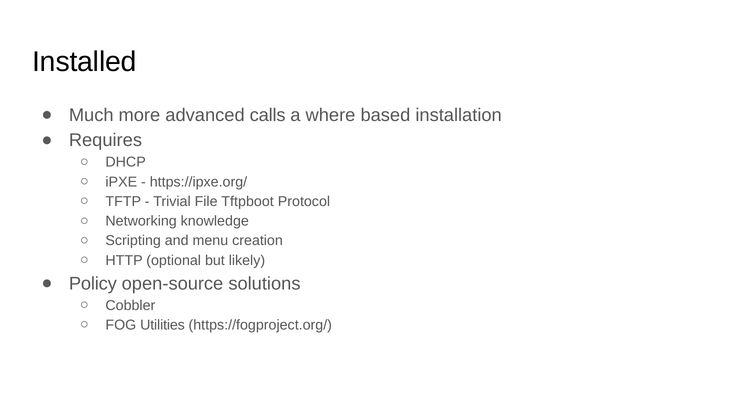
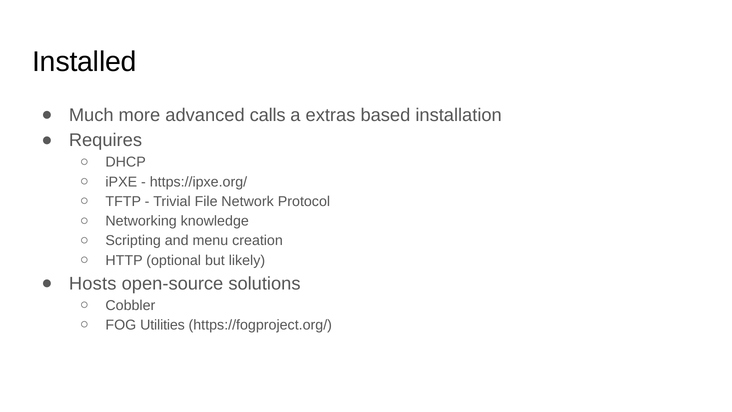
where: where -> extras
Tftpboot: Tftpboot -> Network
Policy: Policy -> Hosts
